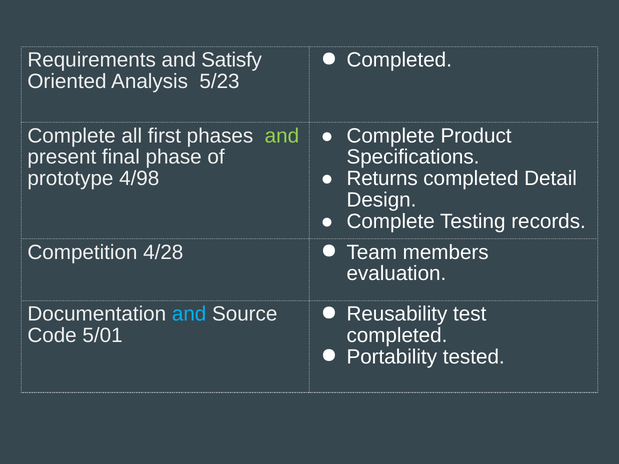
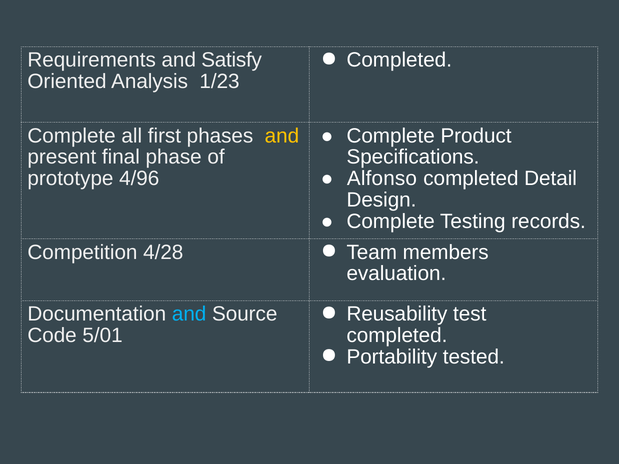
5/23: 5/23 -> 1/23
and at (282, 136) colour: light green -> yellow
Returns: Returns -> Alfonso
4/98: 4/98 -> 4/96
